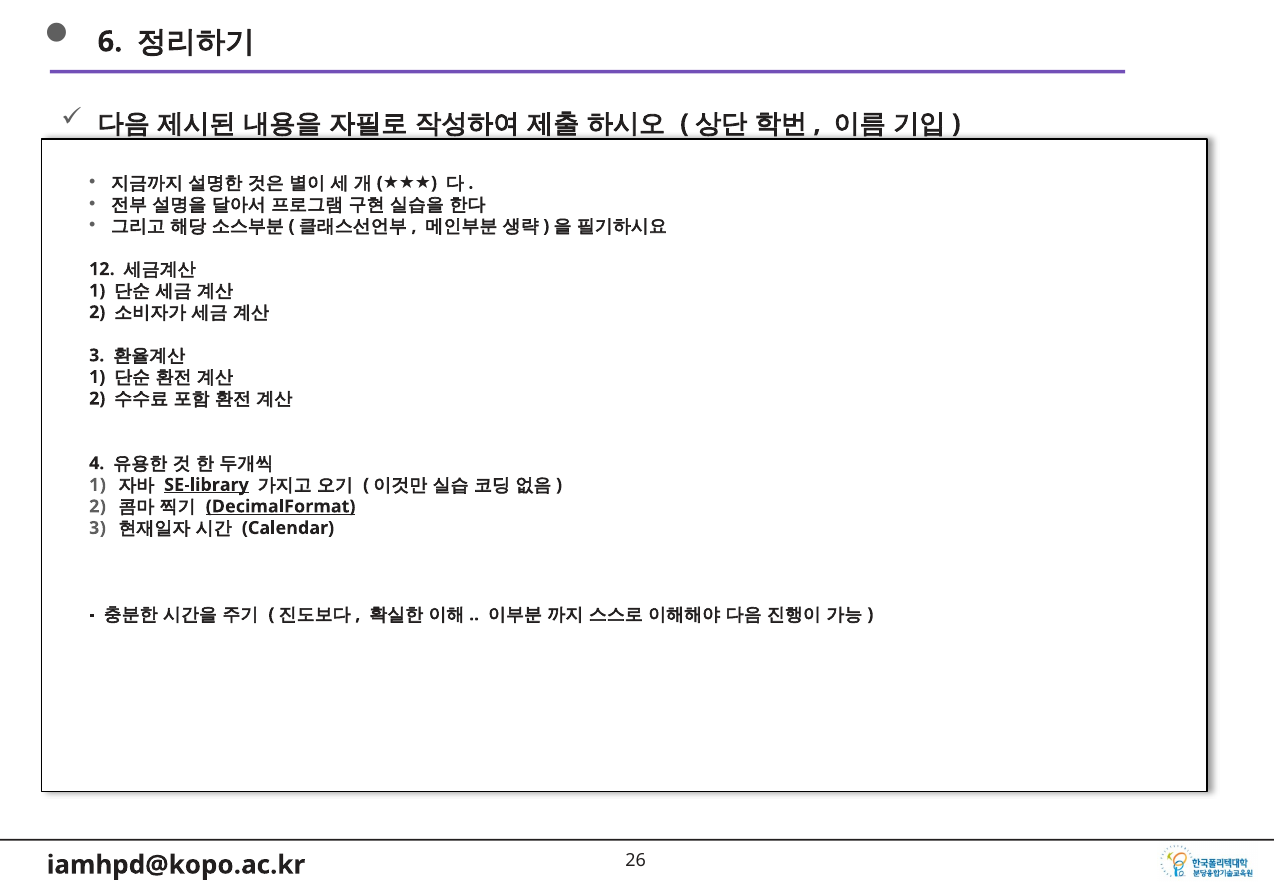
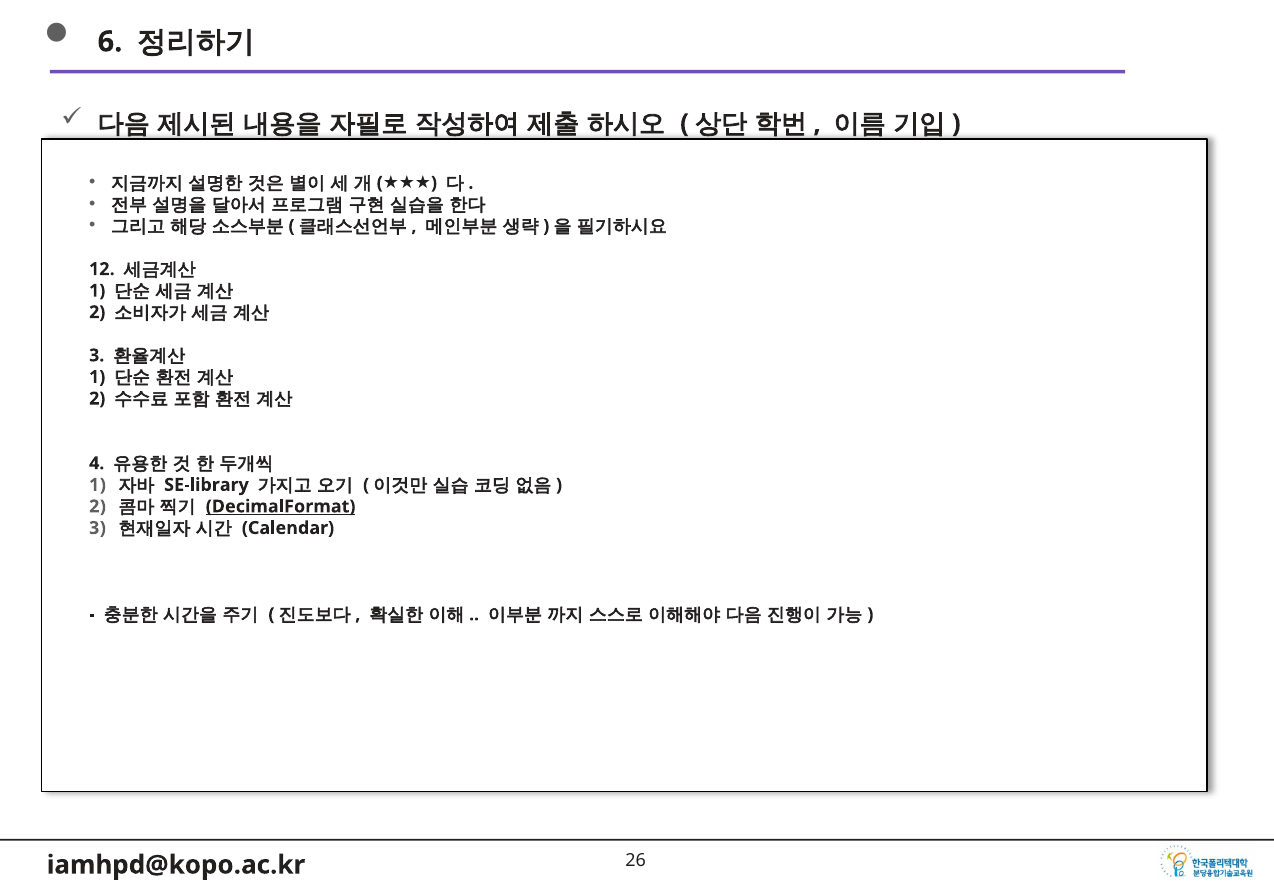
SE-library underline: present -> none
